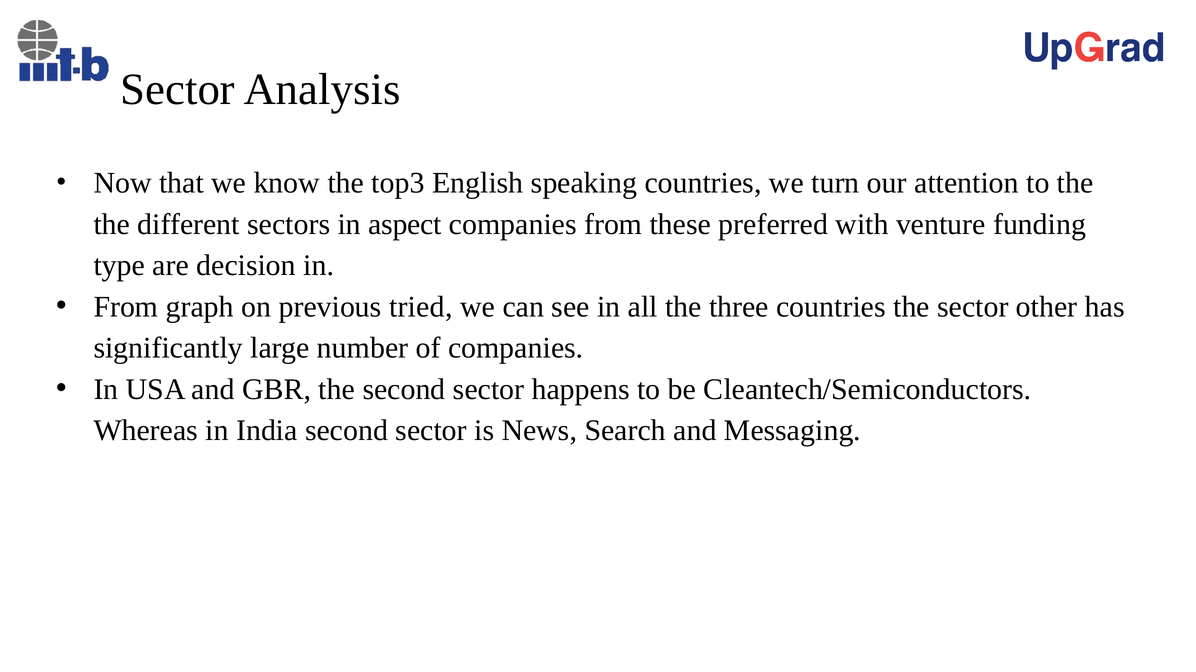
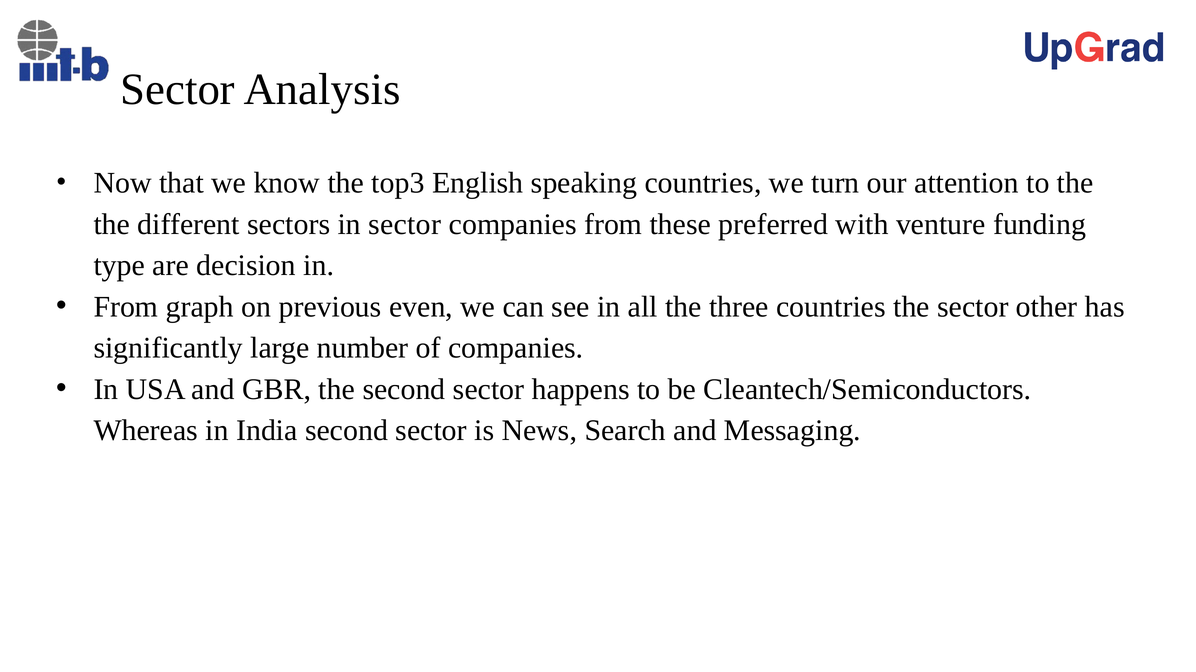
in aspect: aspect -> sector
tried: tried -> even
